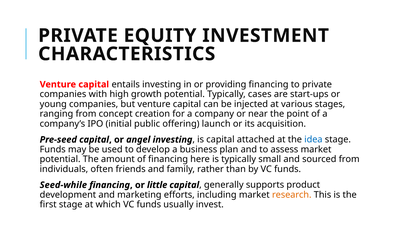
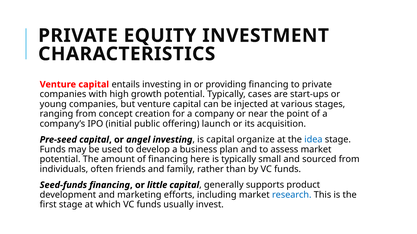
attached: attached -> organize
Seed-while: Seed-while -> Seed-funds
research colour: orange -> blue
